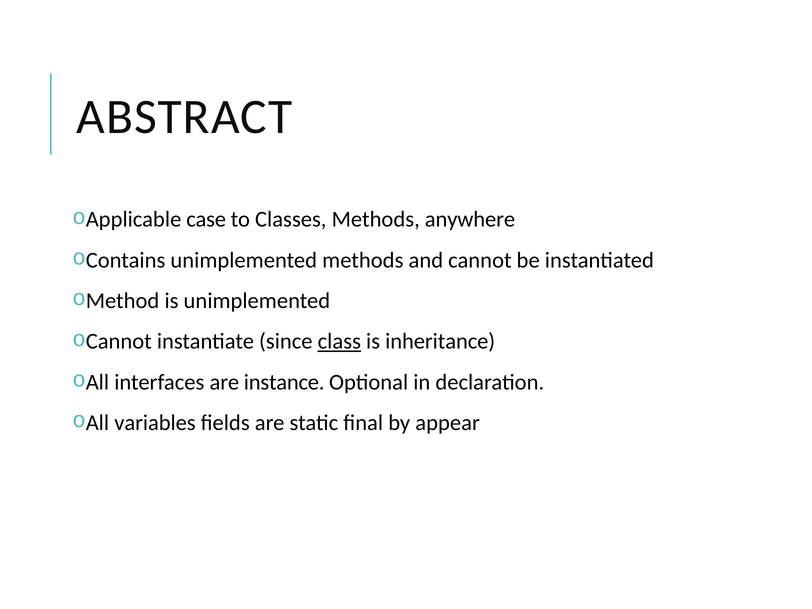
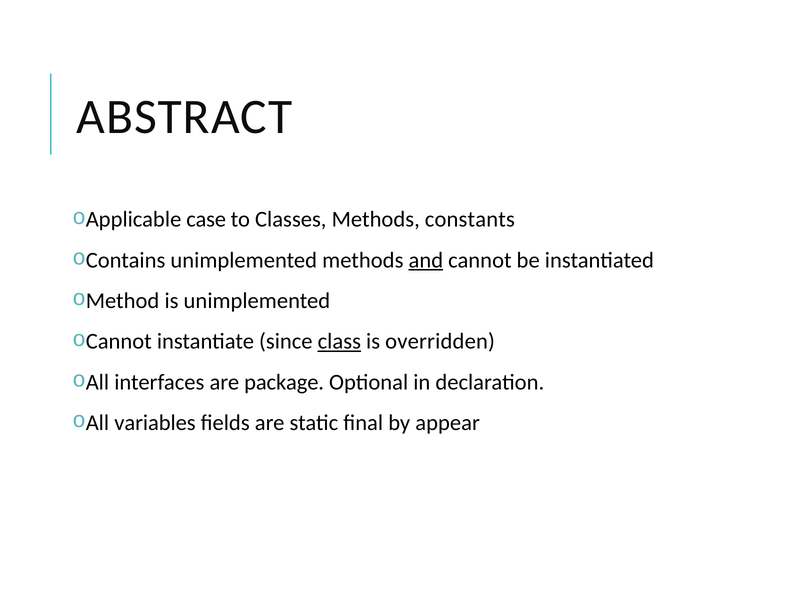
anywhere: anywhere -> constants
and underline: none -> present
inheritance: inheritance -> overridden
instance: instance -> package
